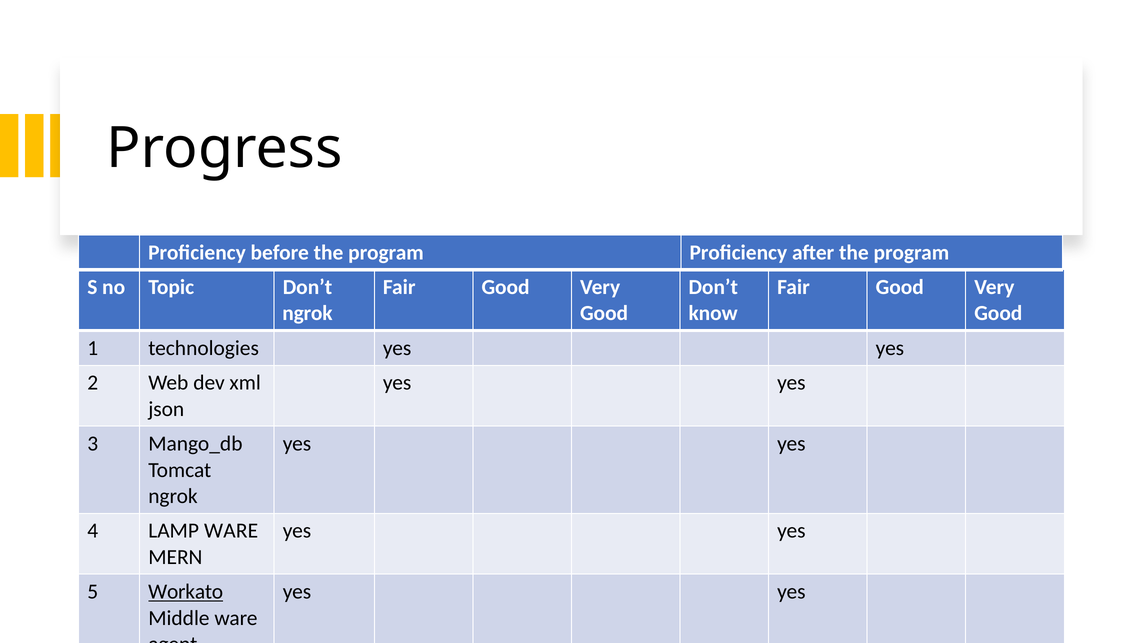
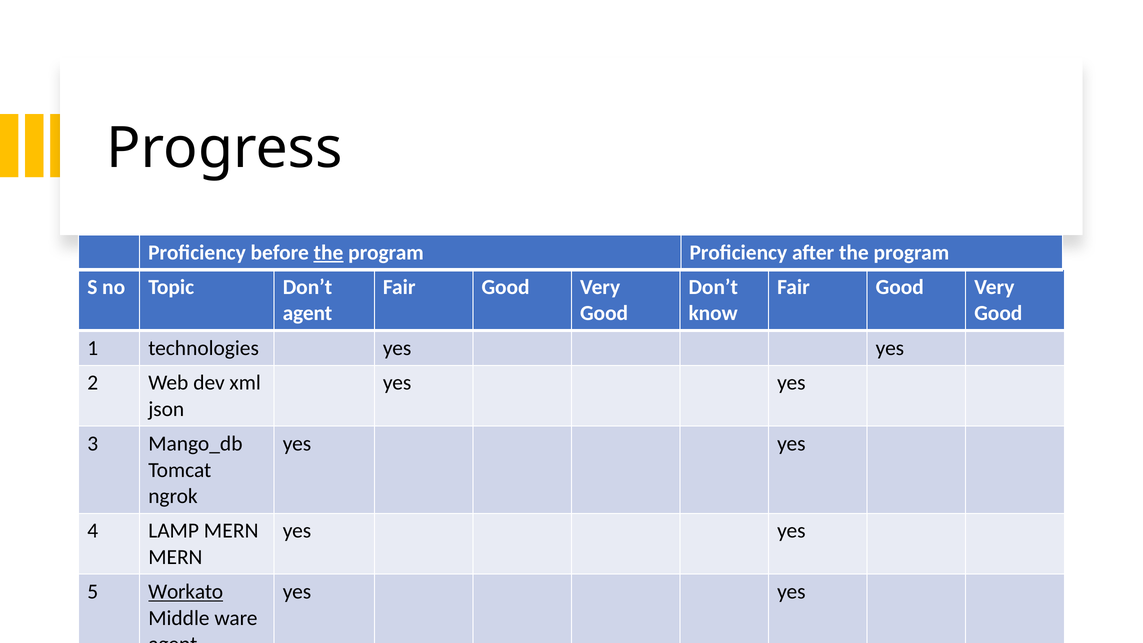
the at (329, 253) underline: none -> present
ngrok at (307, 313): ngrok -> agent
LAMP WARE: WARE -> MERN
